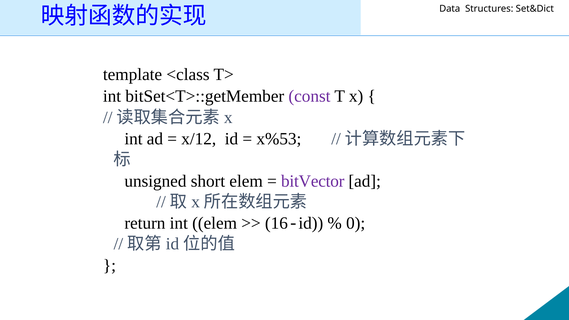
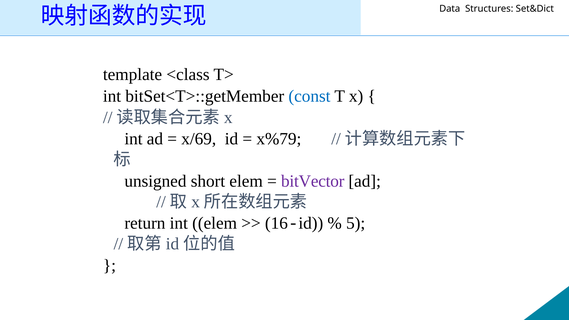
const colour: purple -> blue
x/12: x/12 -> x/69
x%53: x%53 -> x%79
0: 0 -> 5
